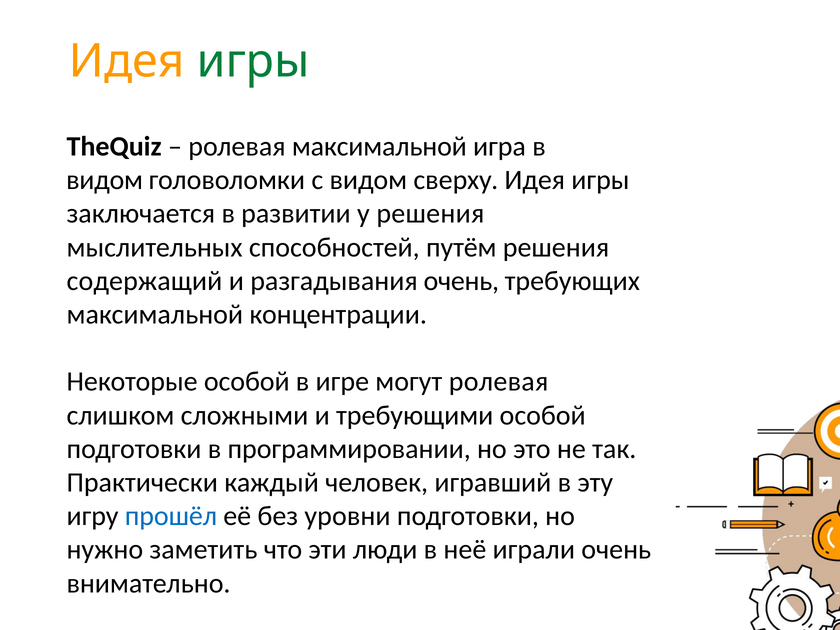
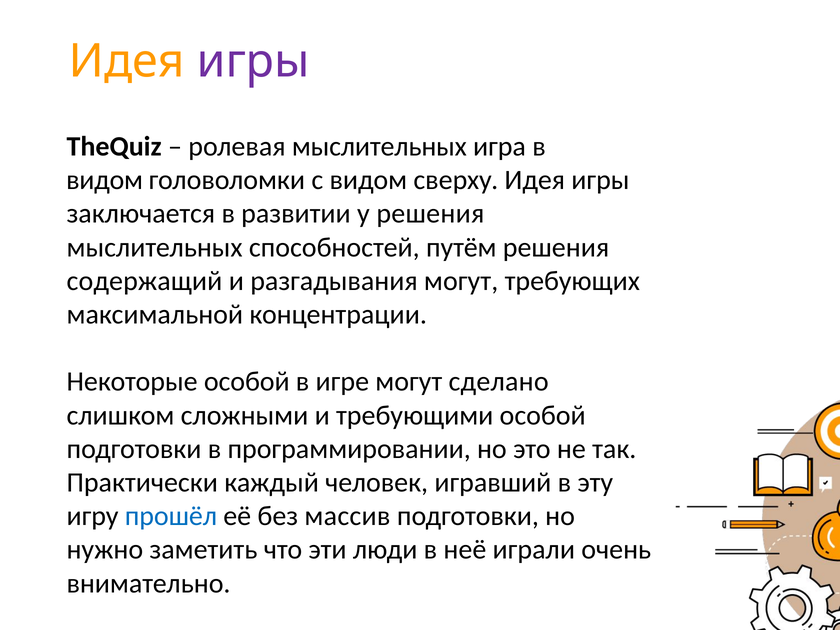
игры at (253, 61) colour: green -> purple
ролевая максимальной: максимальной -> мыслительных
разгадывания очень: очень -> могут
могут ролевая: ролевая -> сделано
уровни: уровни -> массив
